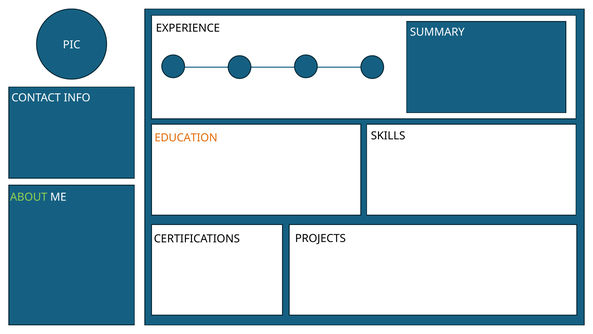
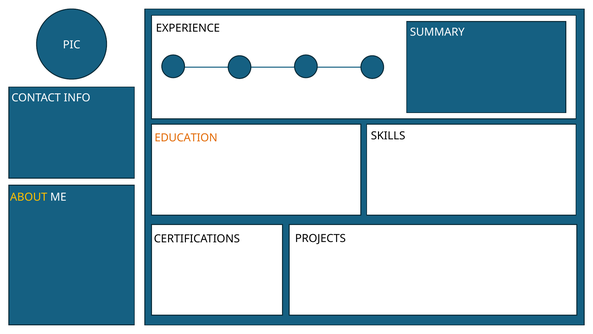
ABOUT colour: light green -> yellow
